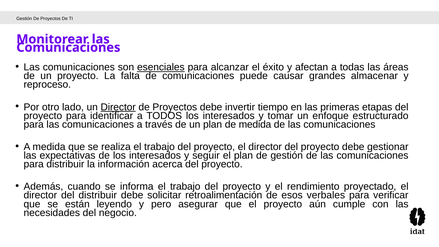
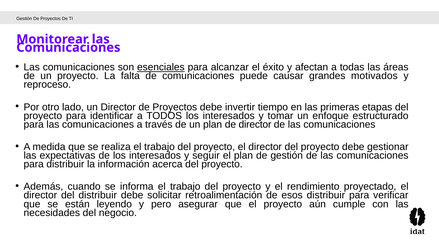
almacenar: almacenar -> motivados
Director at (118, 107) underline: present -> none
de medida: medida -> director
esos verbales: verbales -> distribuir
